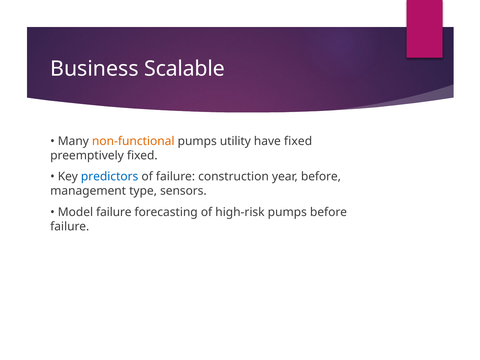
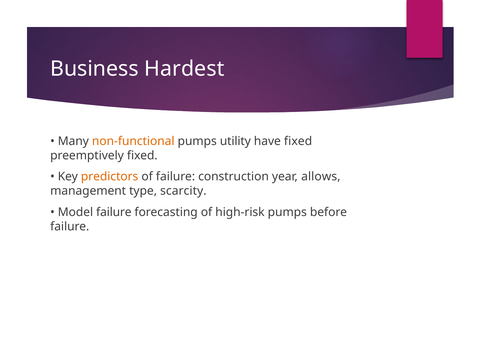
Scalable: Scalable -> Hardest
predictors colour: blue -> orange
year before: before -> allows
sensors: sensors -> scarcity
